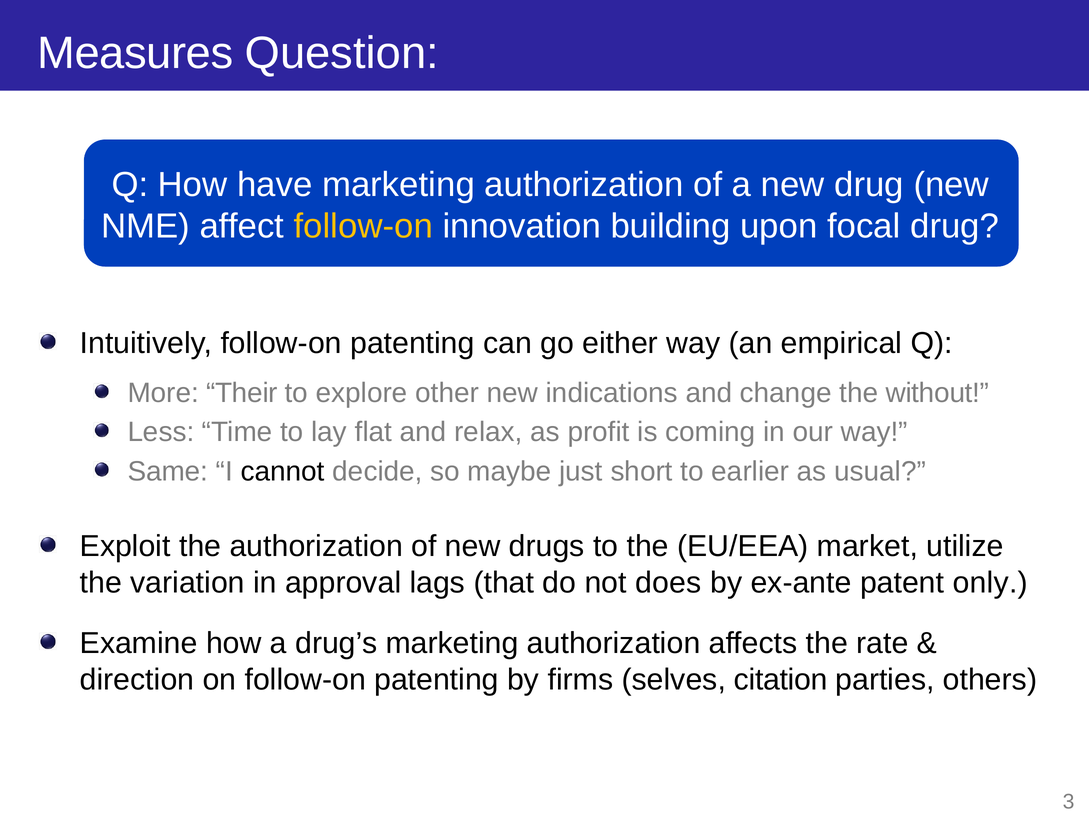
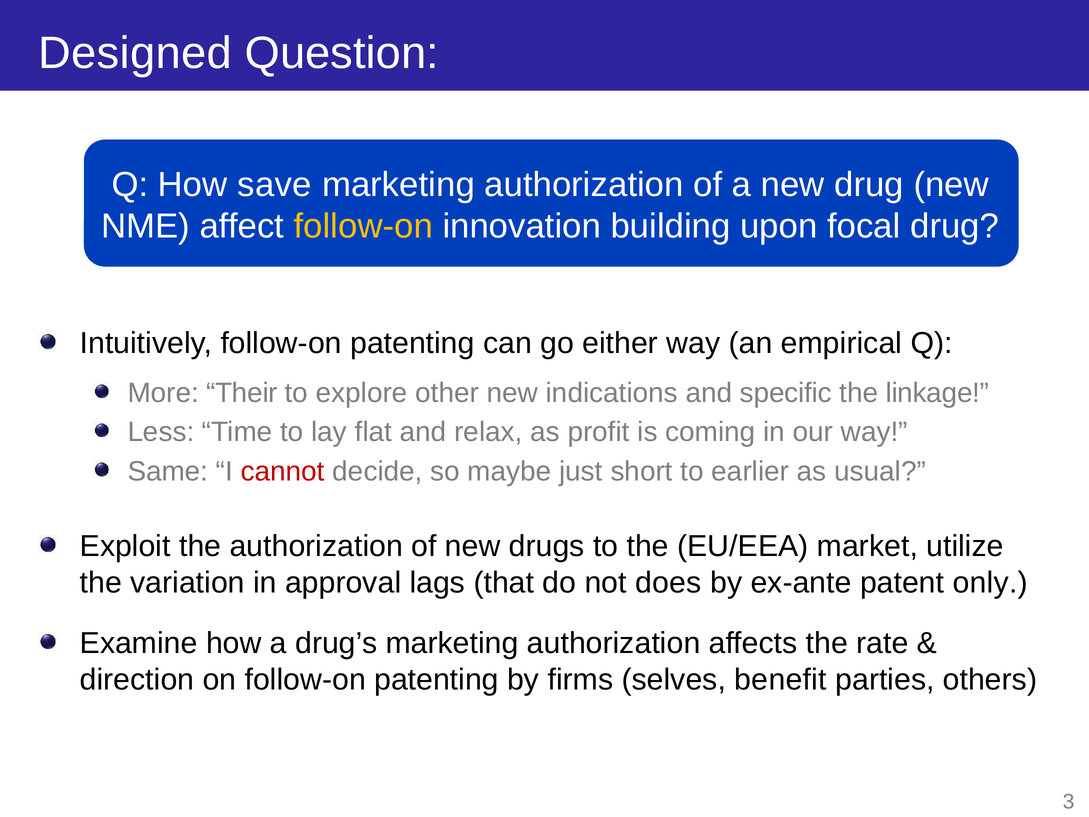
Measures: Measures -> Designed
have: have -> save
change: change -> specific
without: without -> linkage
cannot colour: black -> red
citation: citation -> benefit
